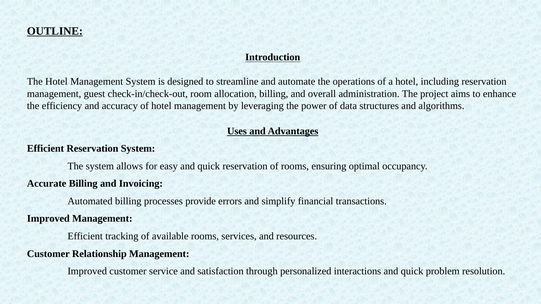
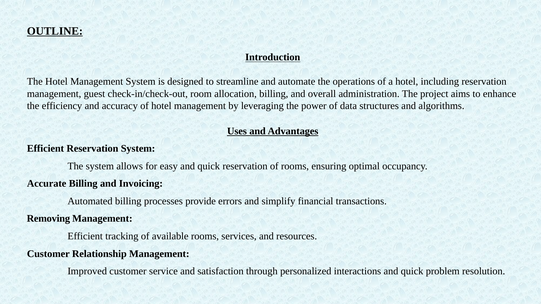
Improved at (48, 219): Improved -> Removing
